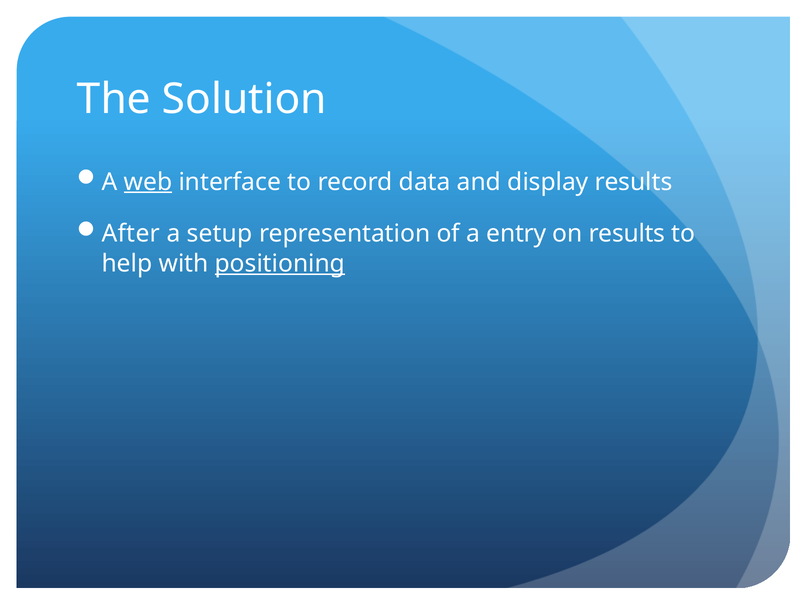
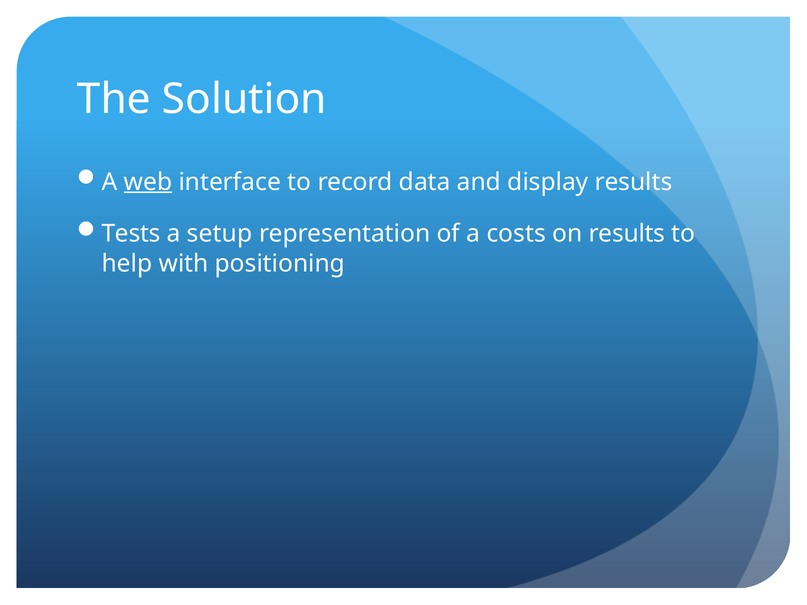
After: After -> Tests
entry: entry -> costs
positioning underline: present -> none
